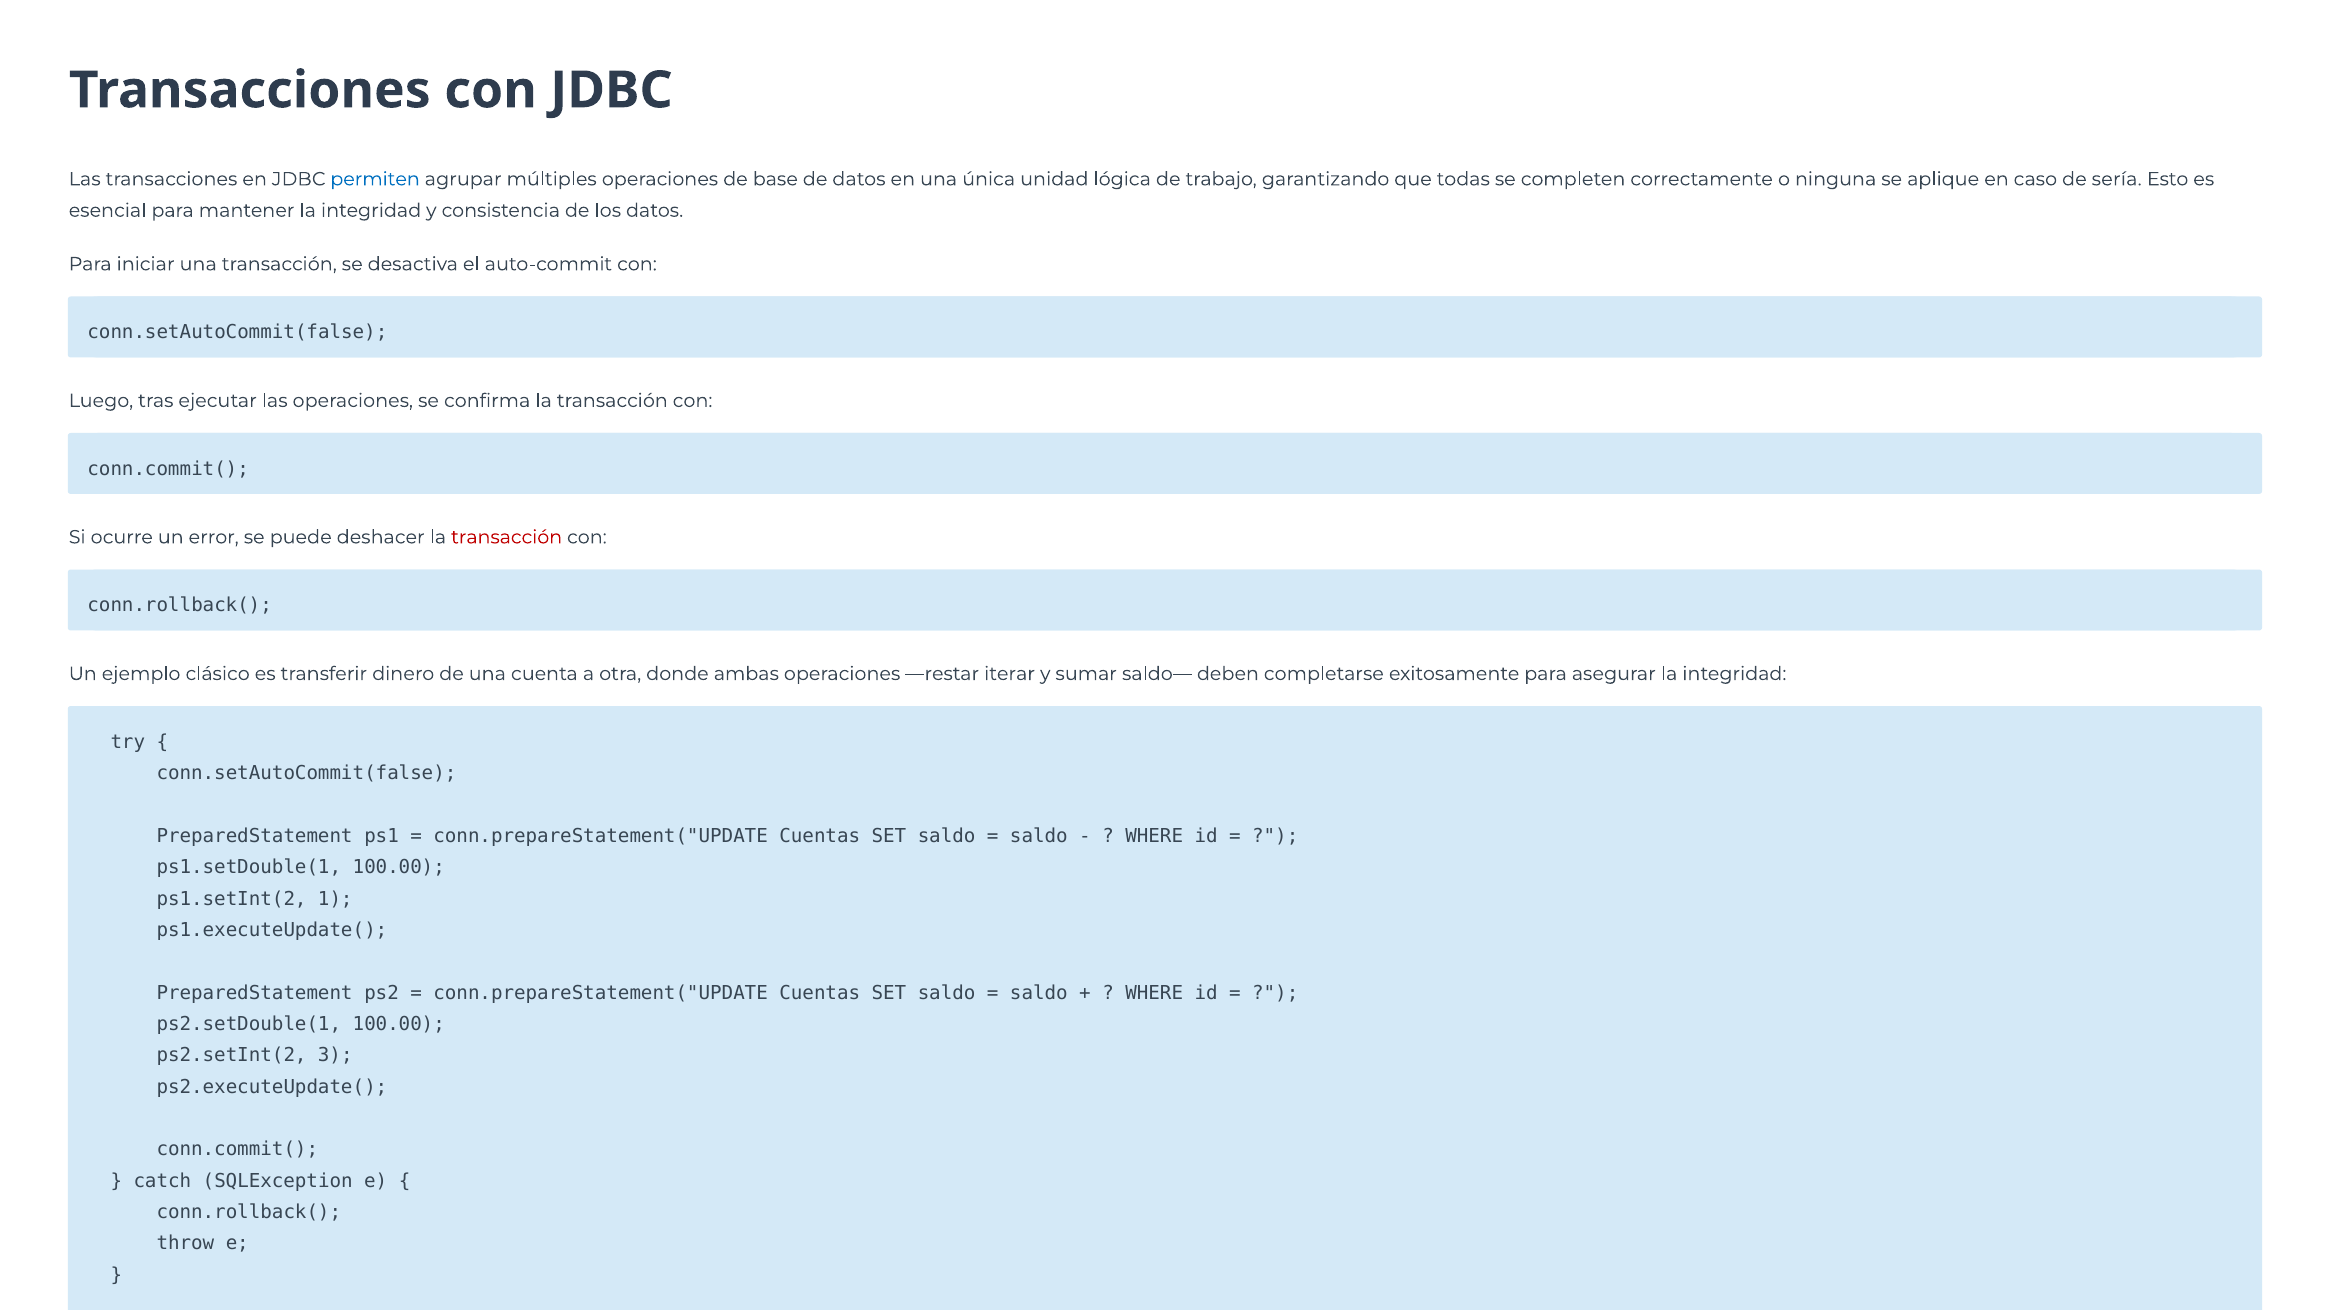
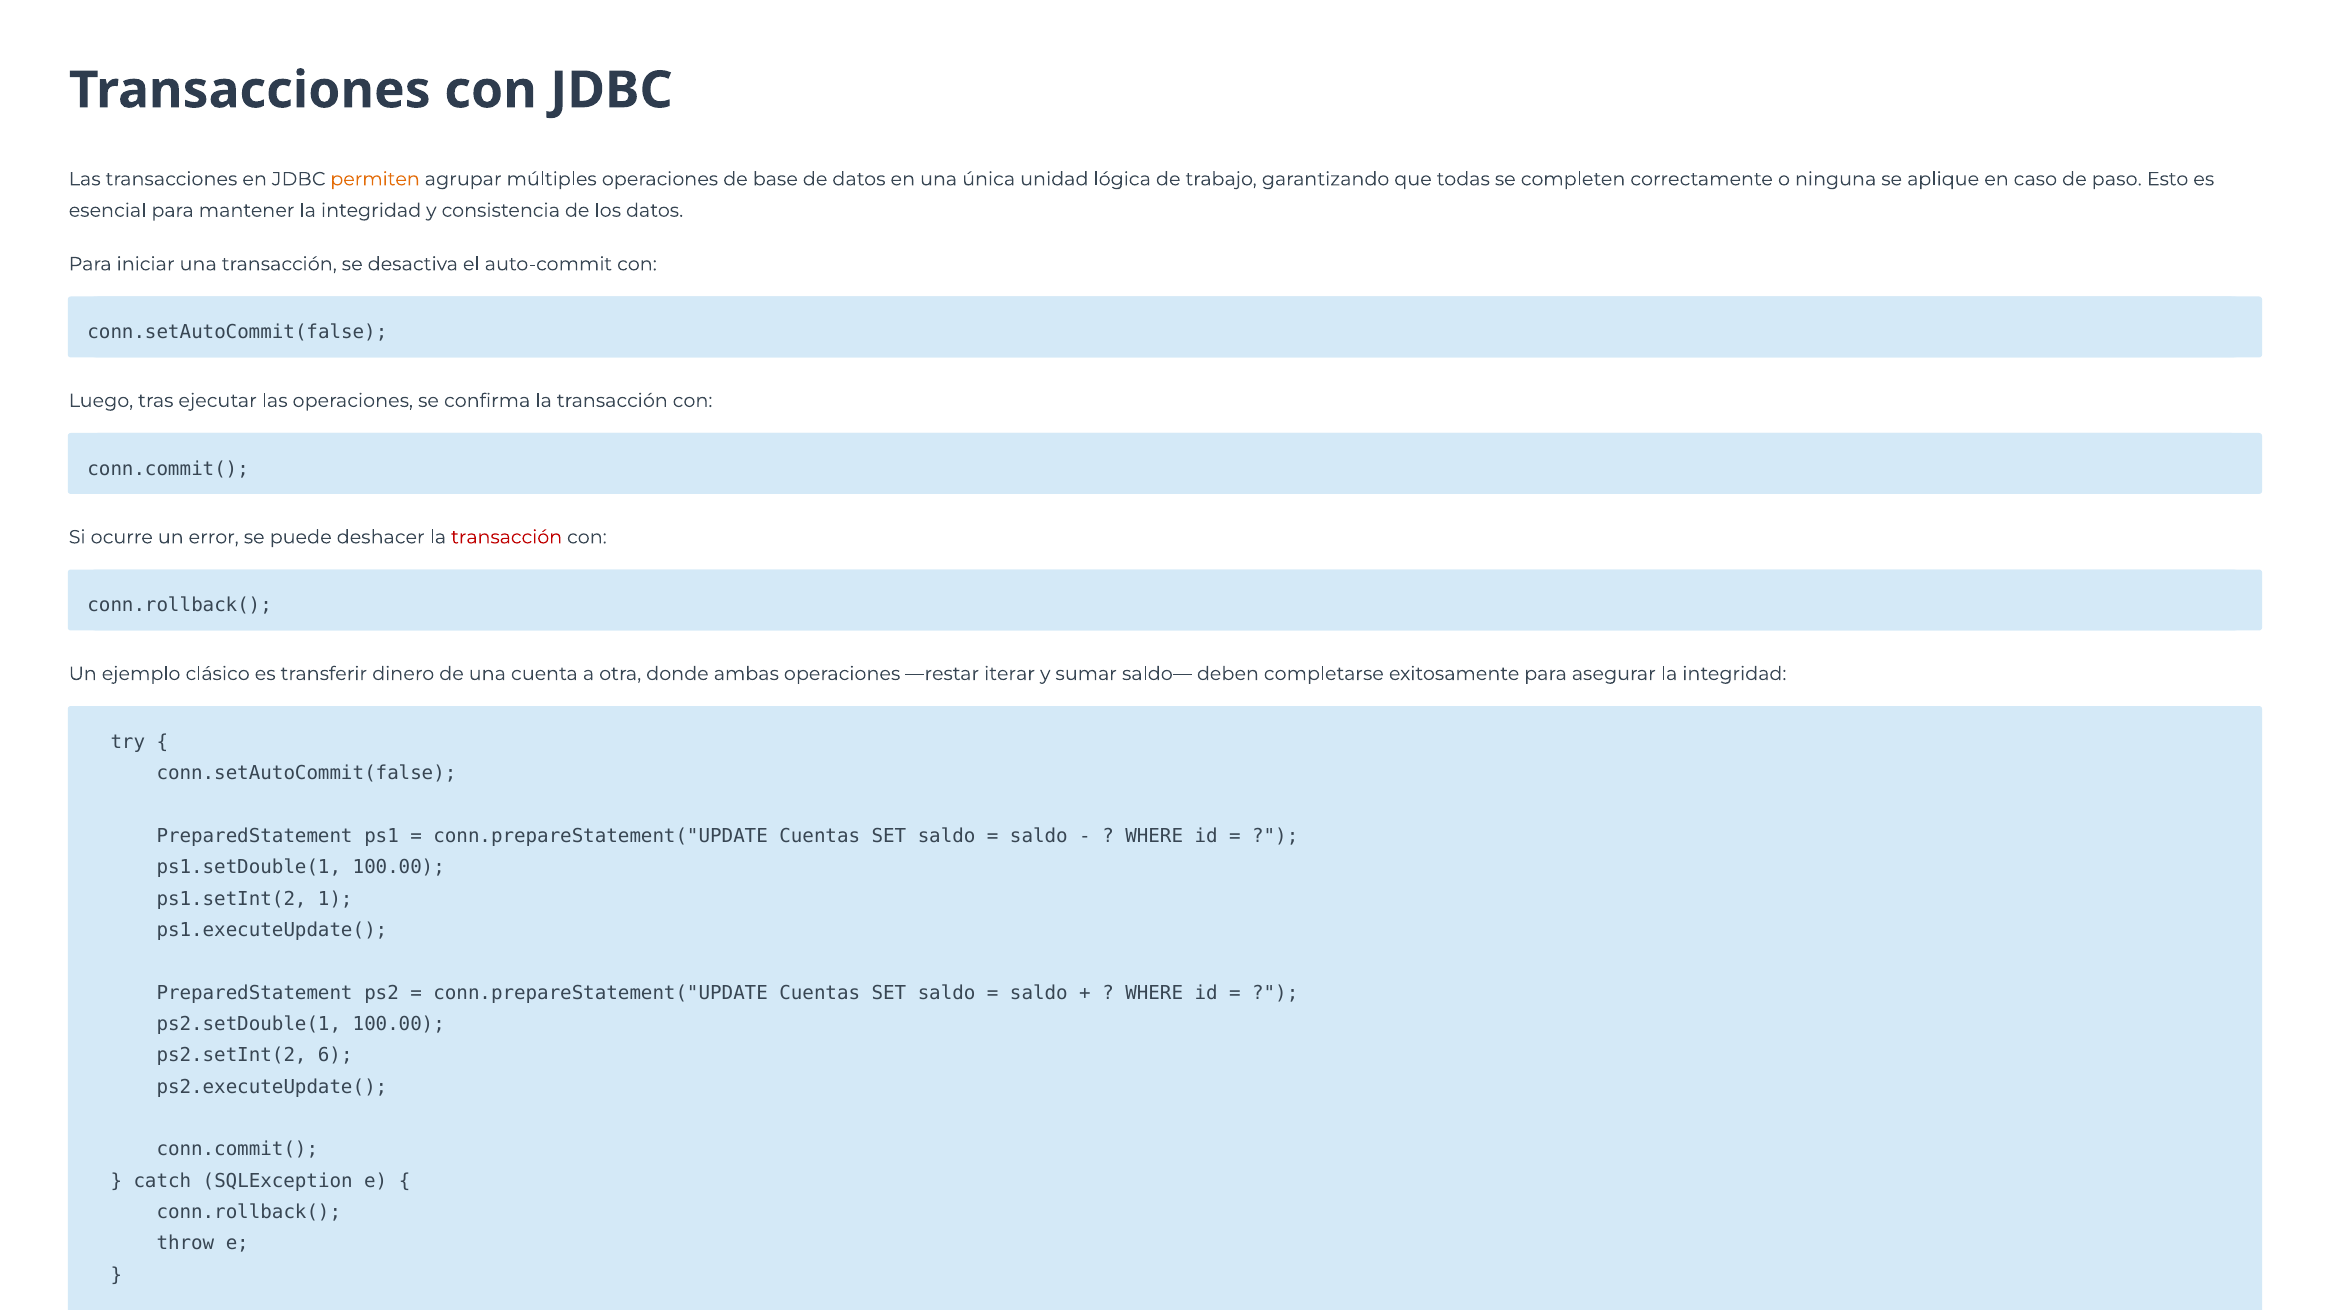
permiten colour: blue -> orange
sería: sería -> paso
3: 3 -> 6
